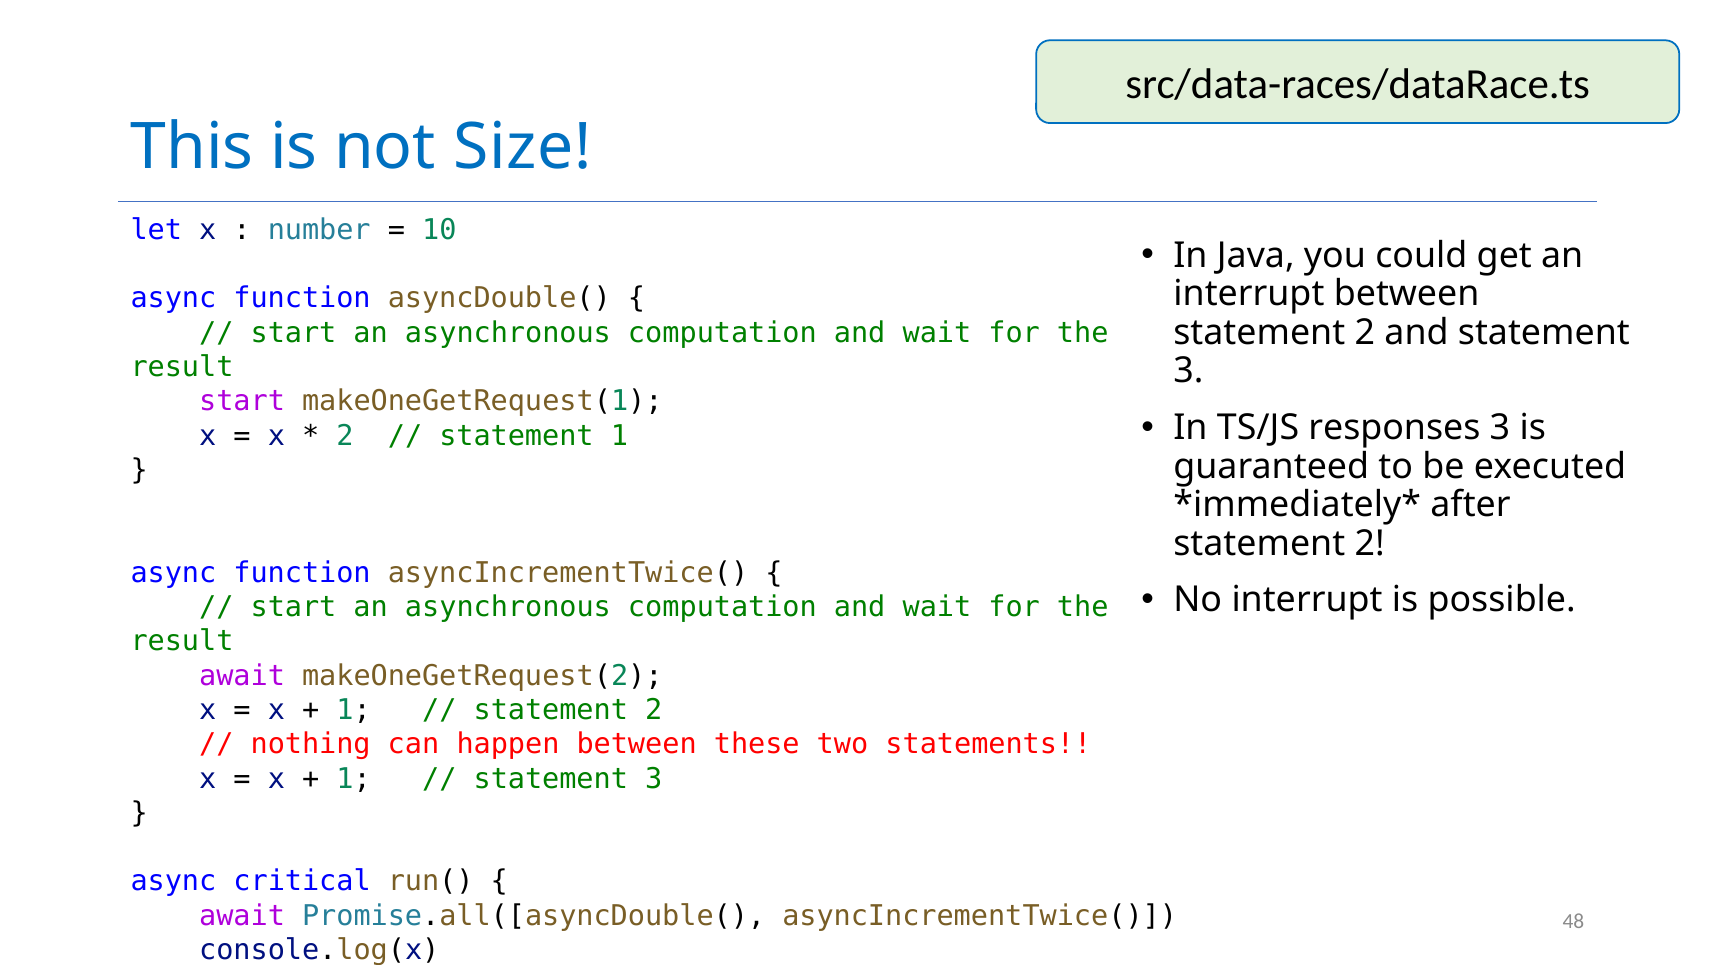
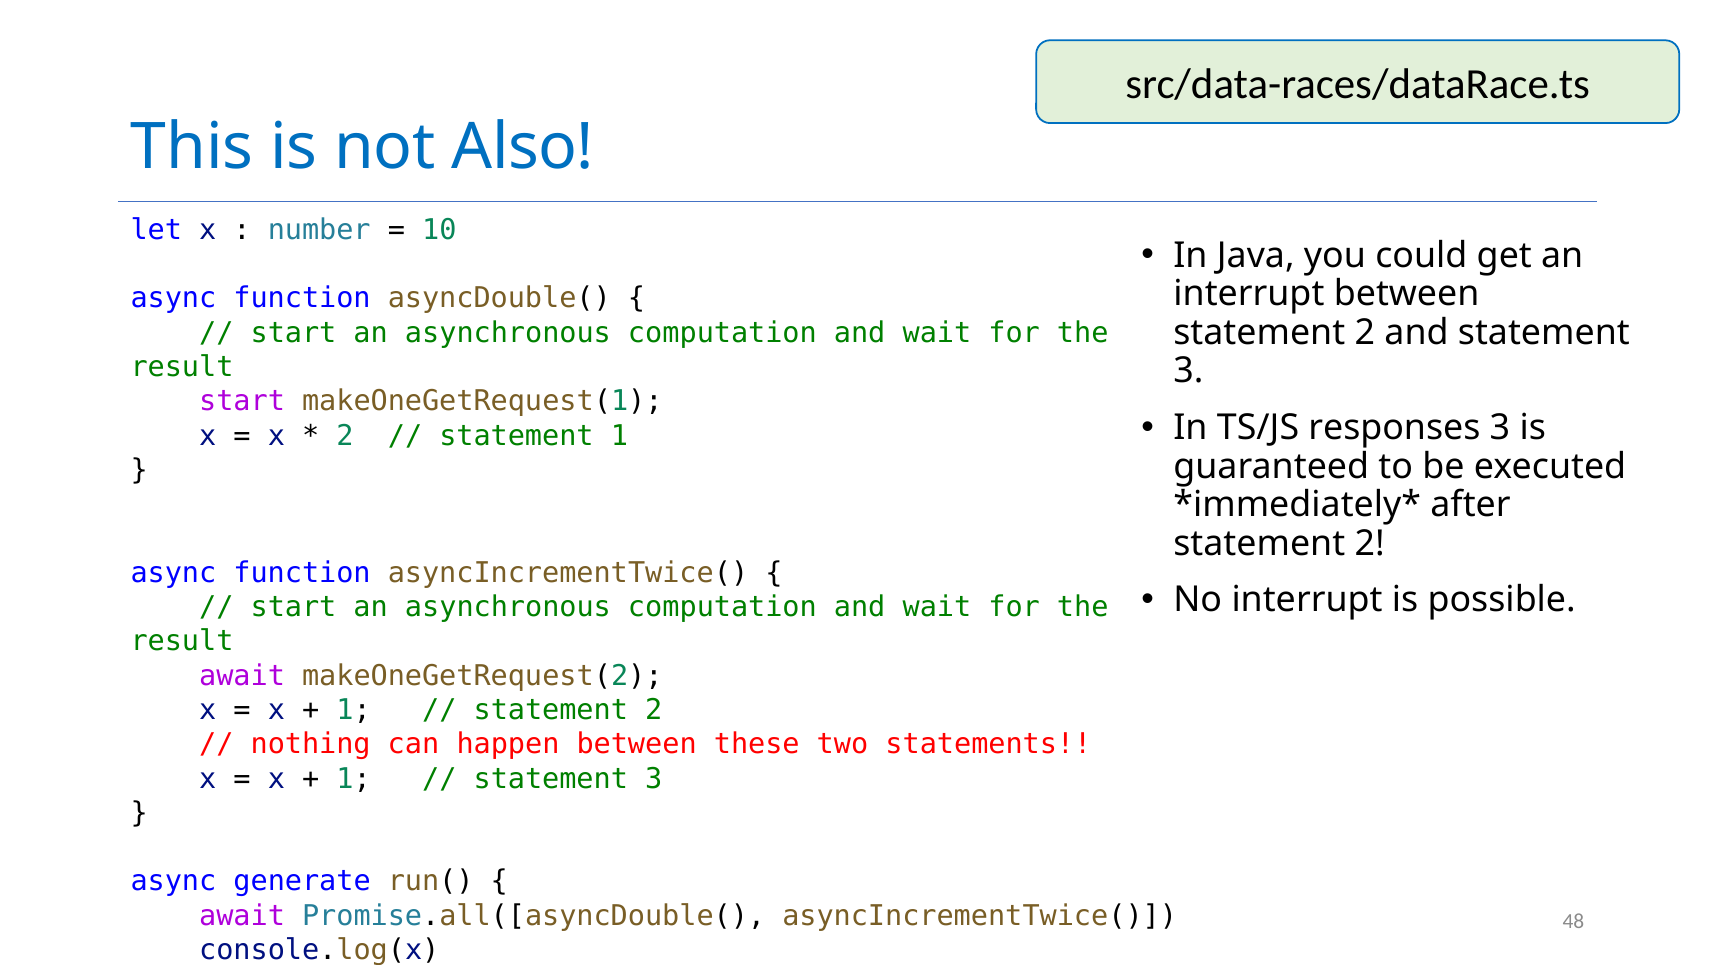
Size: Size -> Also
critical: critical -> generate
